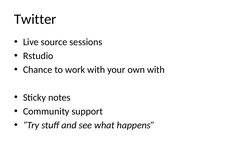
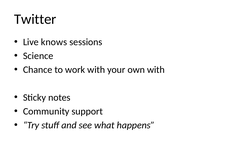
source: source -> knows
Rstudio: Rstudio -> Science
